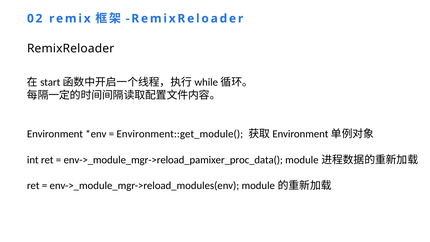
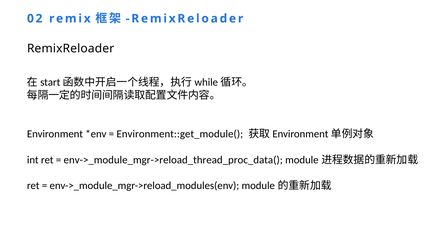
env->_module_mgr->reload_pamixer_proc_data(: env->_module_mgr->reload_pamixer_proc_data( -> env->_module_mgr->reload_thread_proc_data(
